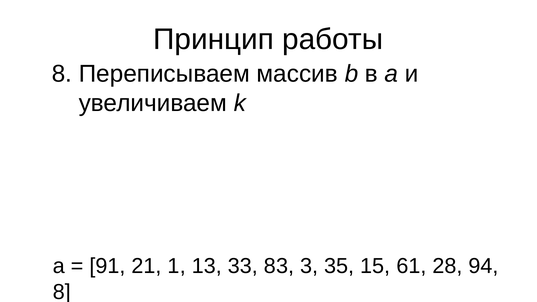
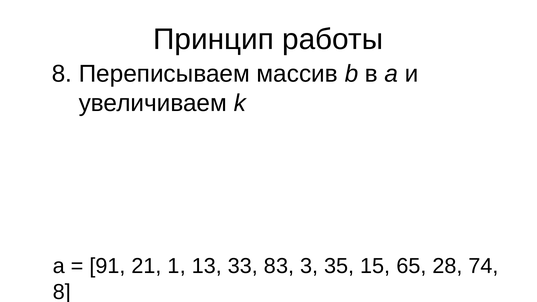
61: 61 -> 65
94: 94 -> 74
